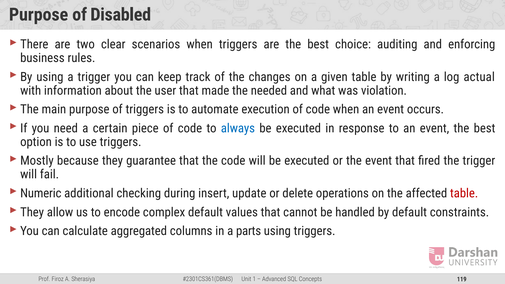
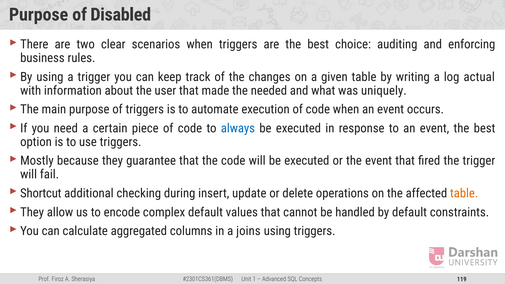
violation: violation -> uniquely
Numeric: Numeric -> Shortcut
table at (464, 193) colour: red -> orange
parts: parts -> joins
